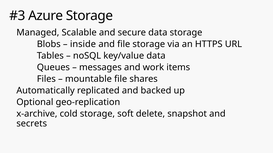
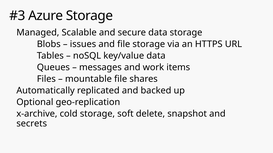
inside: inside -> issues
